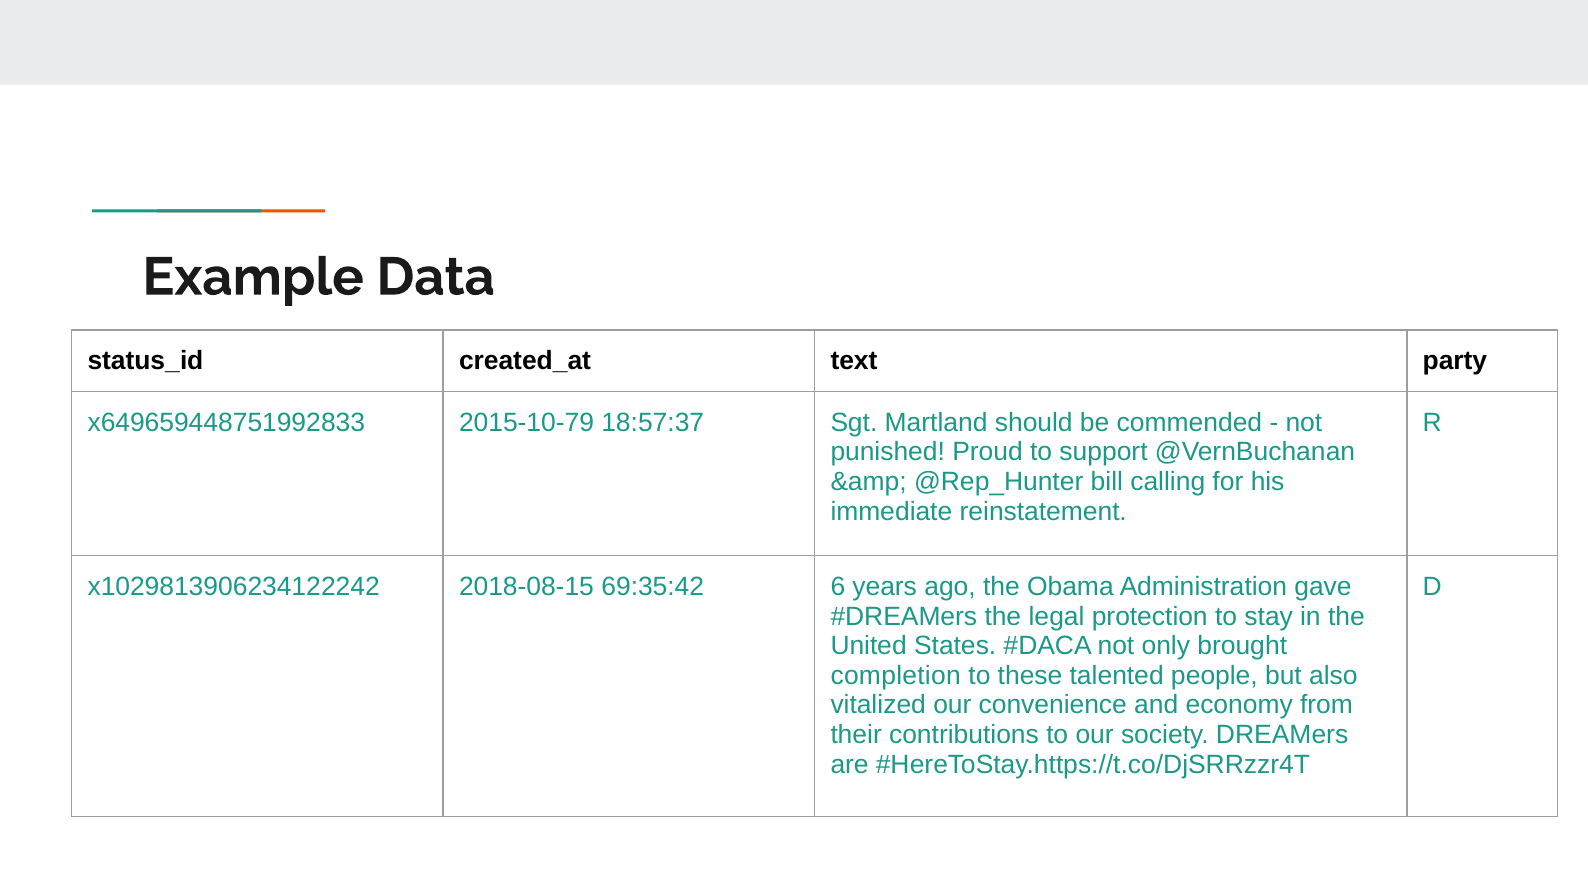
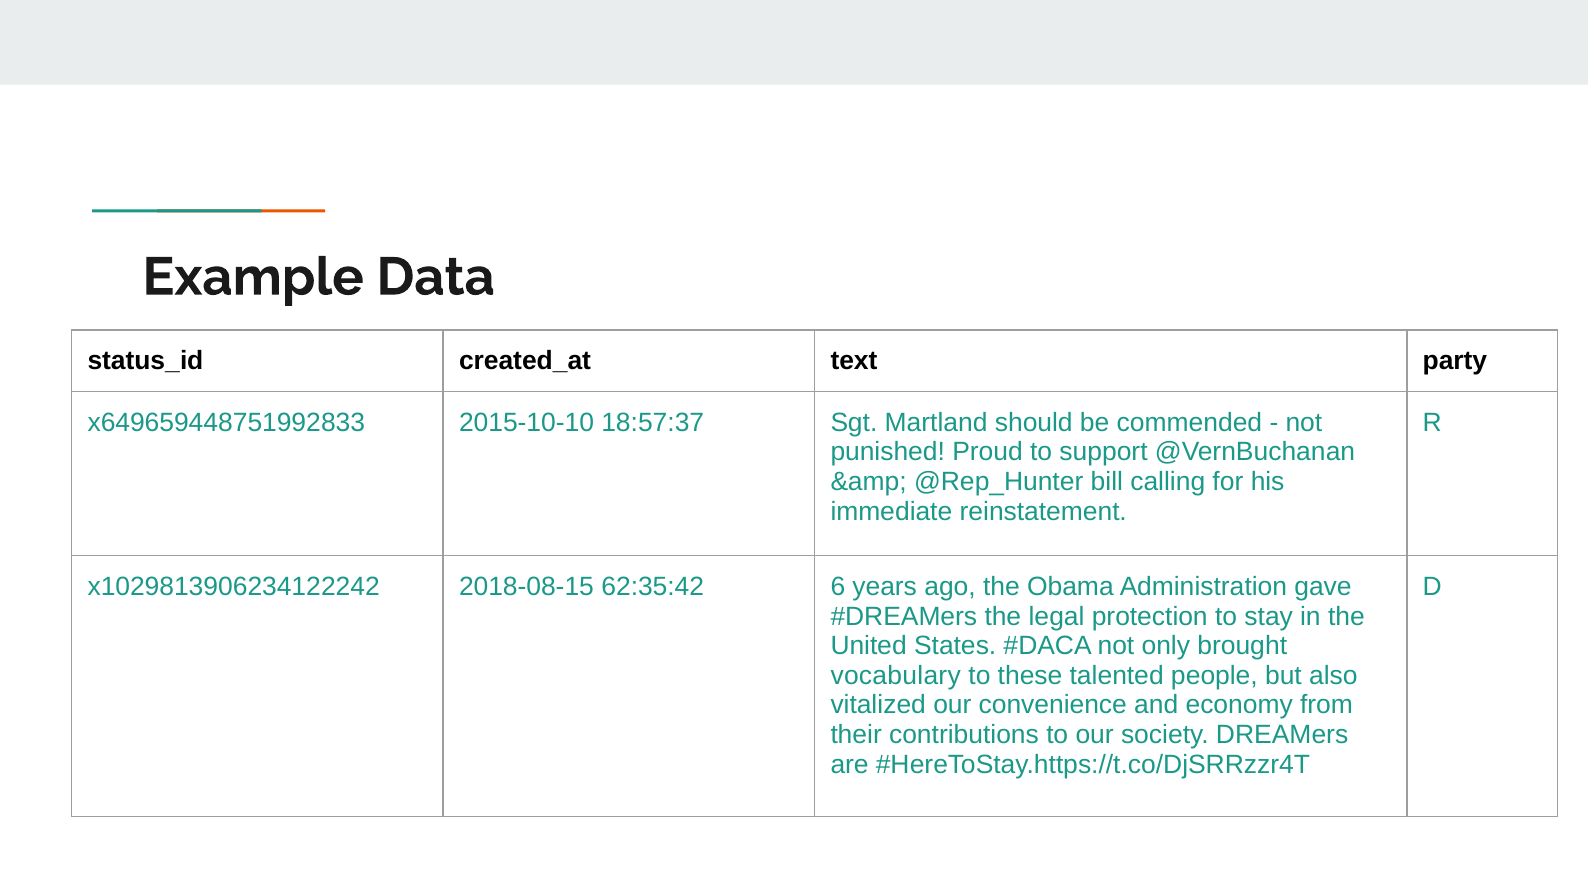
2015-10-79: 2015-10-79 -> 2015-10-10
69:35:42: 69:35:42 -> 62:35:42
completion: completion -> vocabulary
